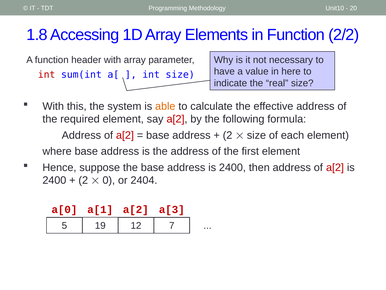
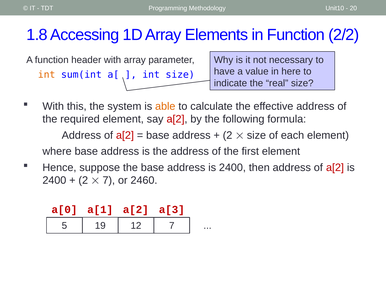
int at (47, 75) colour: red -> orange
0 at (109, 180): 0 -> 7
2404: 2404 -> 2460
